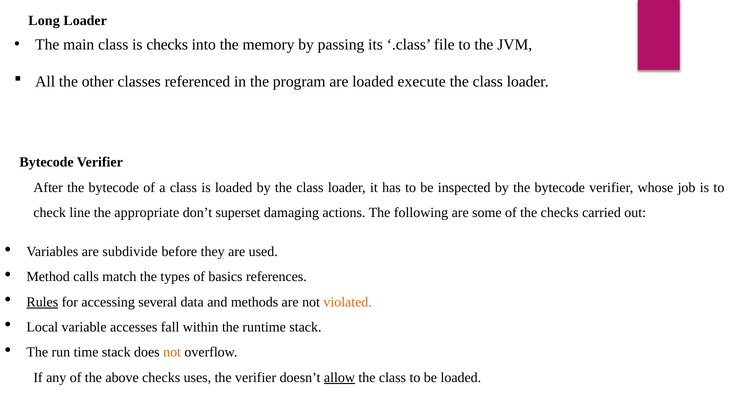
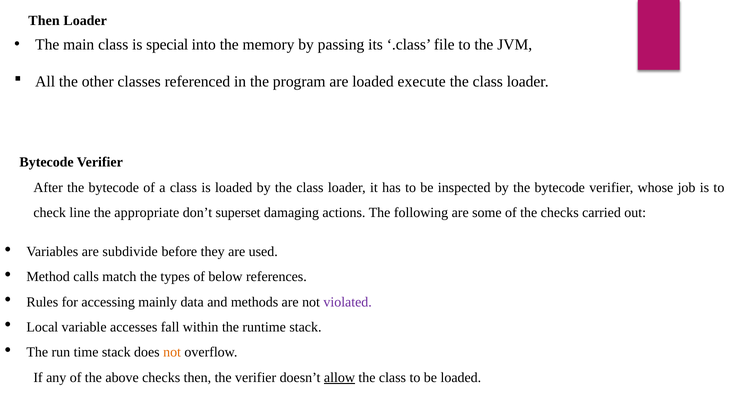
Long at (44, 20): Long -> Then
is checks: checks -> special
basics: basics -> below
Rules underline: present -> none
several: several -> mainly
violated colour: orange -> purple
checks uses: uses -> then
